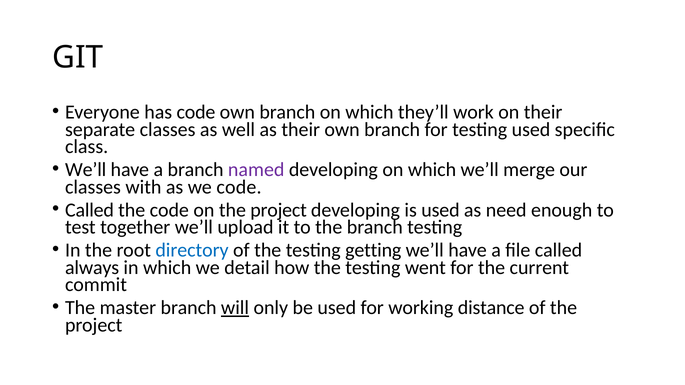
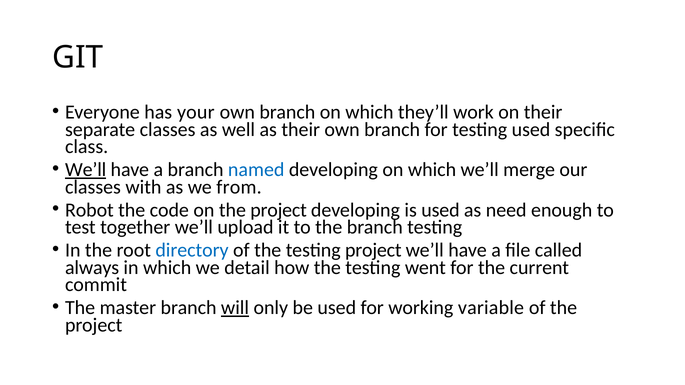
has code: code -> your
We’ll at (86, 170) underline: none -> present
named colour: purple -> blue
we code: code -> from
Called at (89, 210): Called -> Robot
testing getting: getting -> project
distance: distance -> variable
